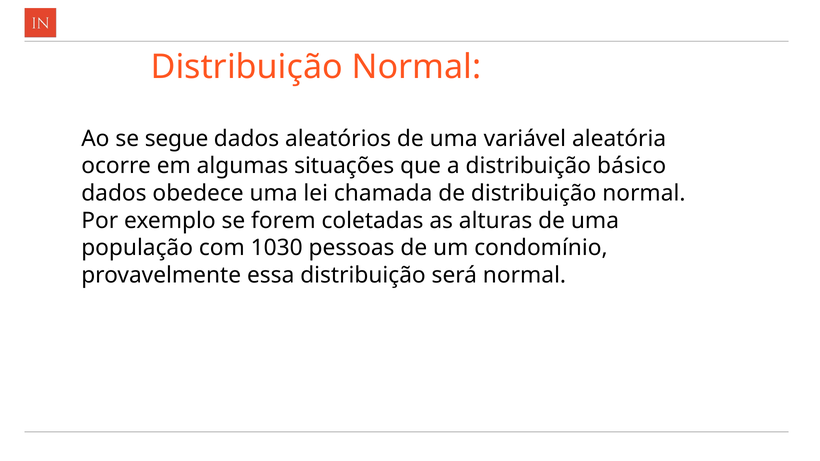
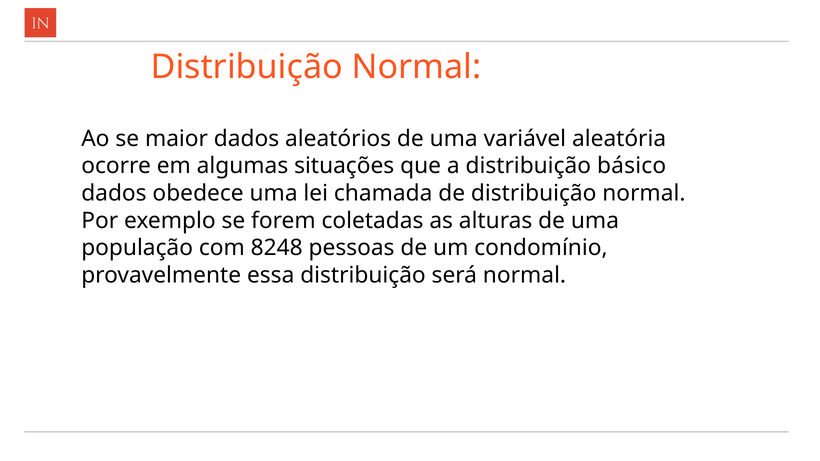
segue: segue -> maior
1030: 1030 -> 8248
